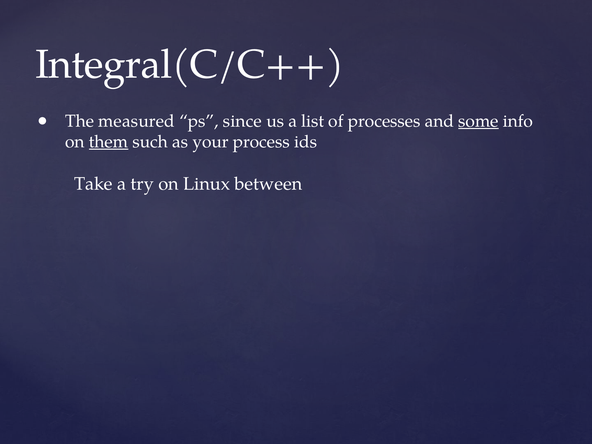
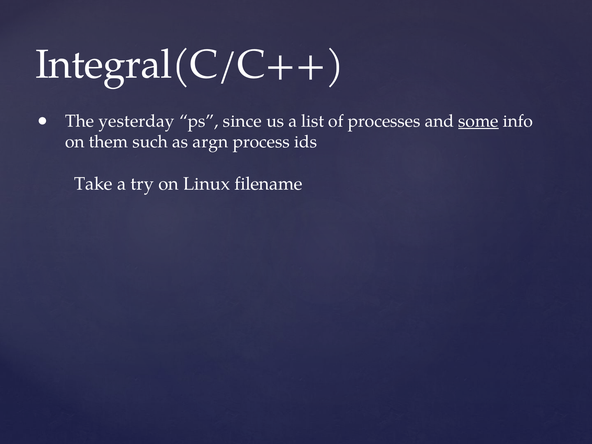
measured: measured -> yesterday
them underline: present -> none
your: your -> argn
between: between -> filename
